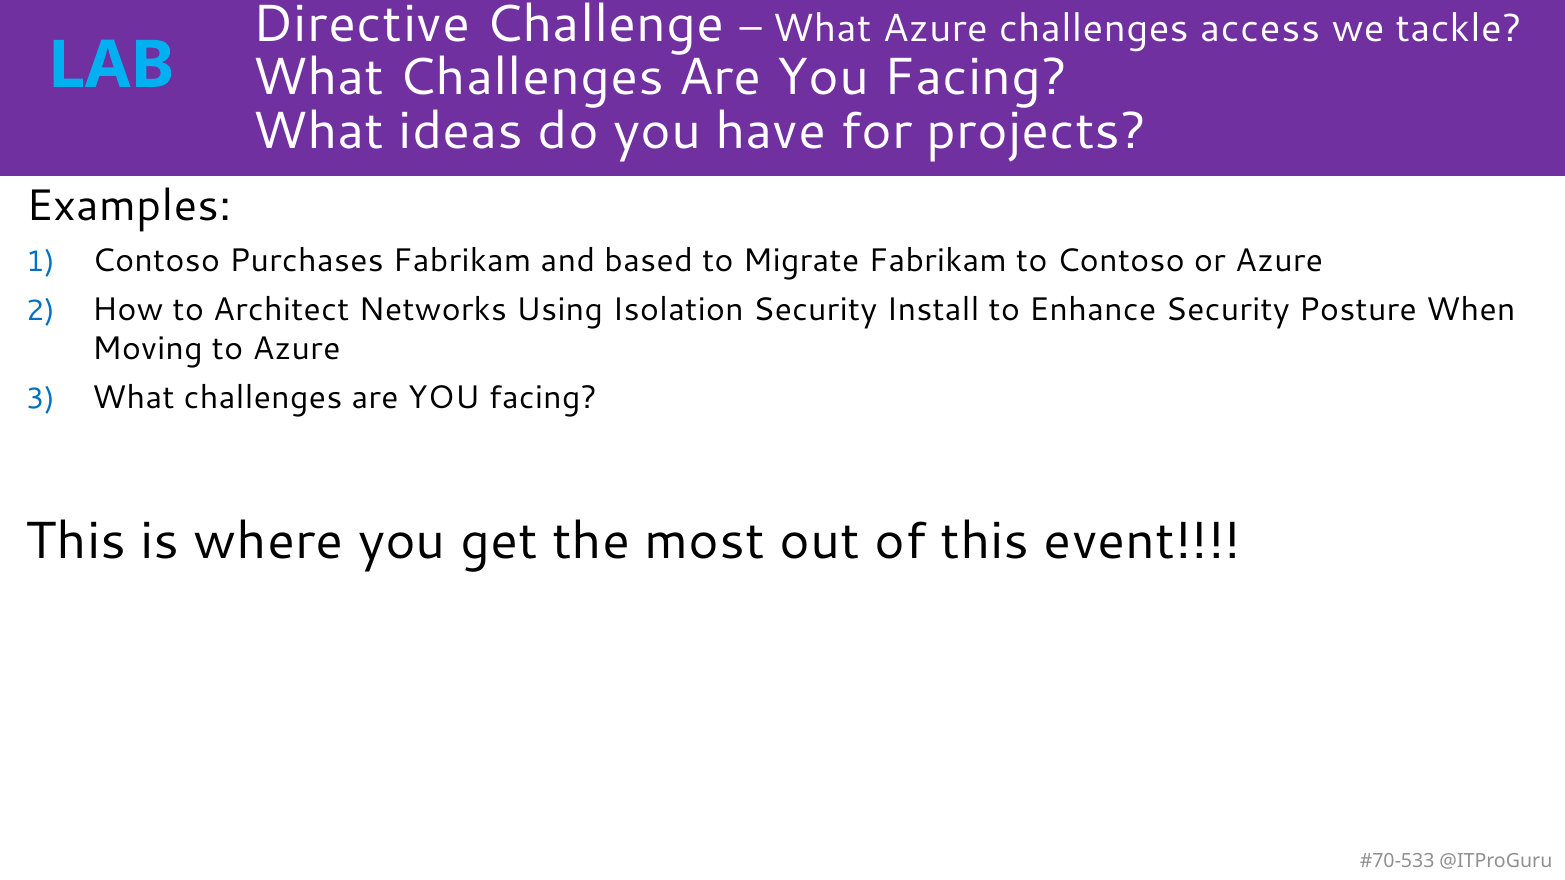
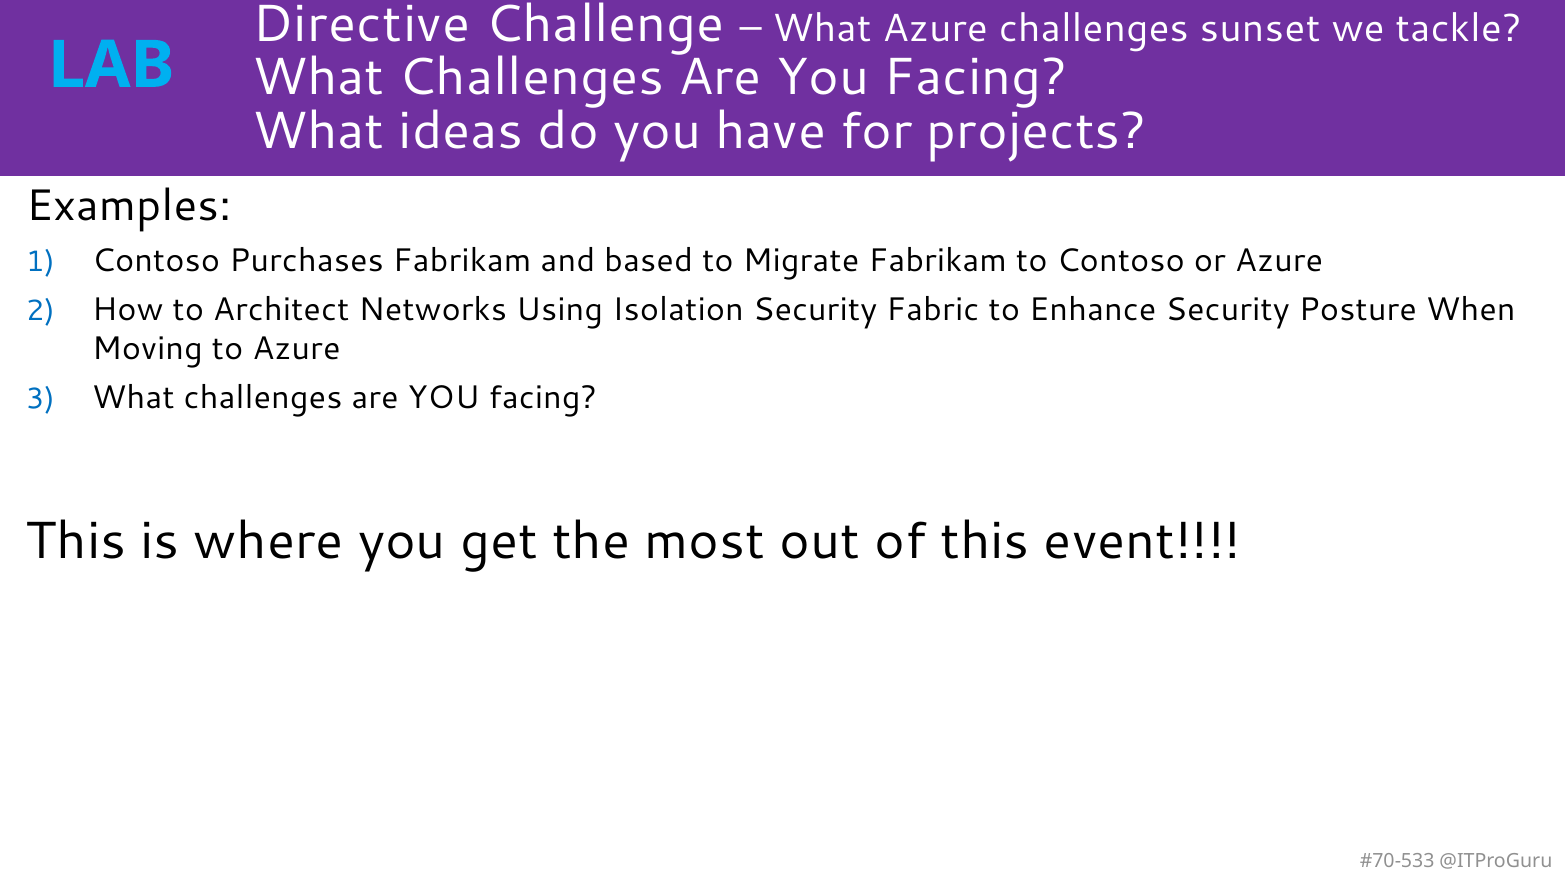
access: access -> sunset
Install: Install -> Fabric
